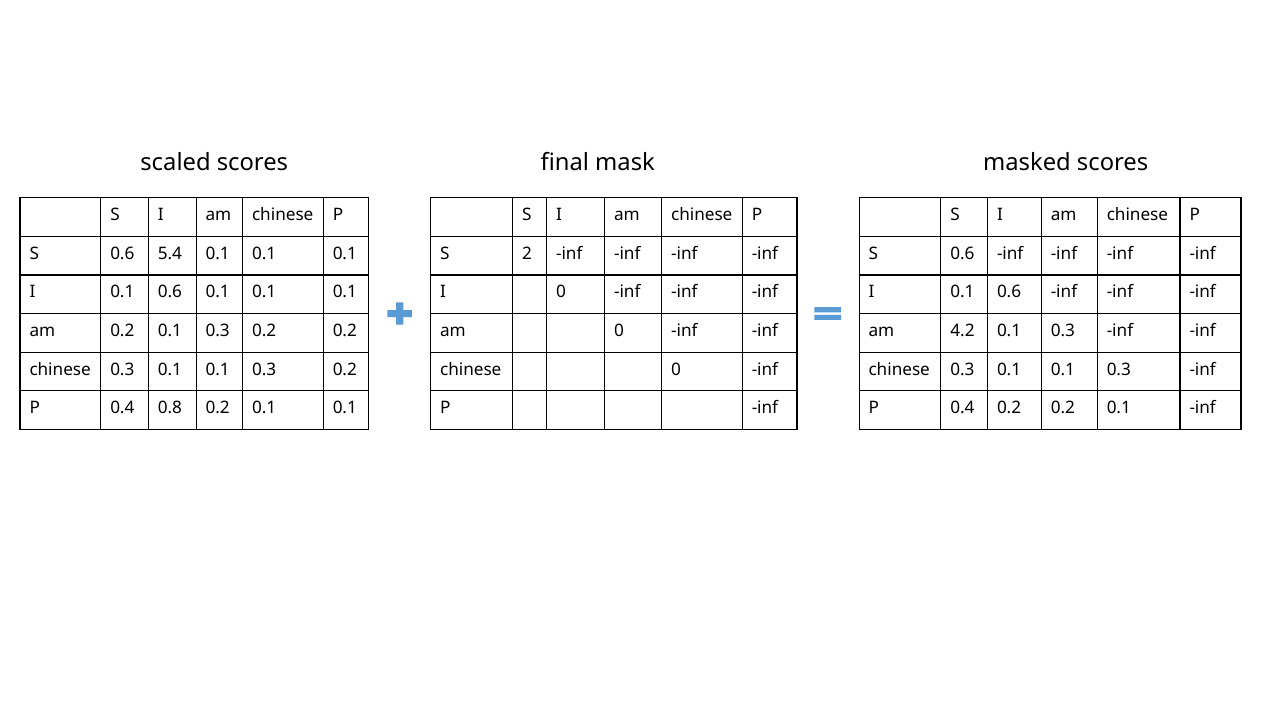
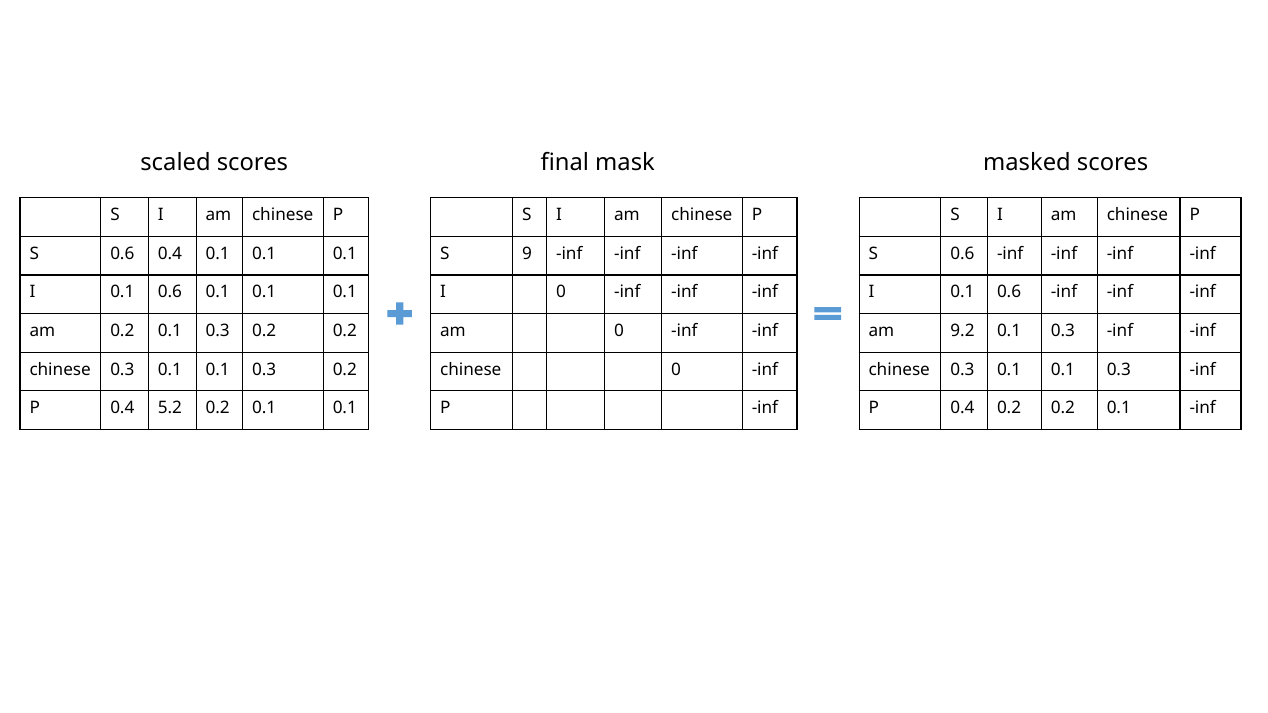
0.6 5.4: 5.4 -> 0.4
2: 2 -> 9
4.2: 4.2 -> 9.2
0.8: 0.8 -> 5.2
